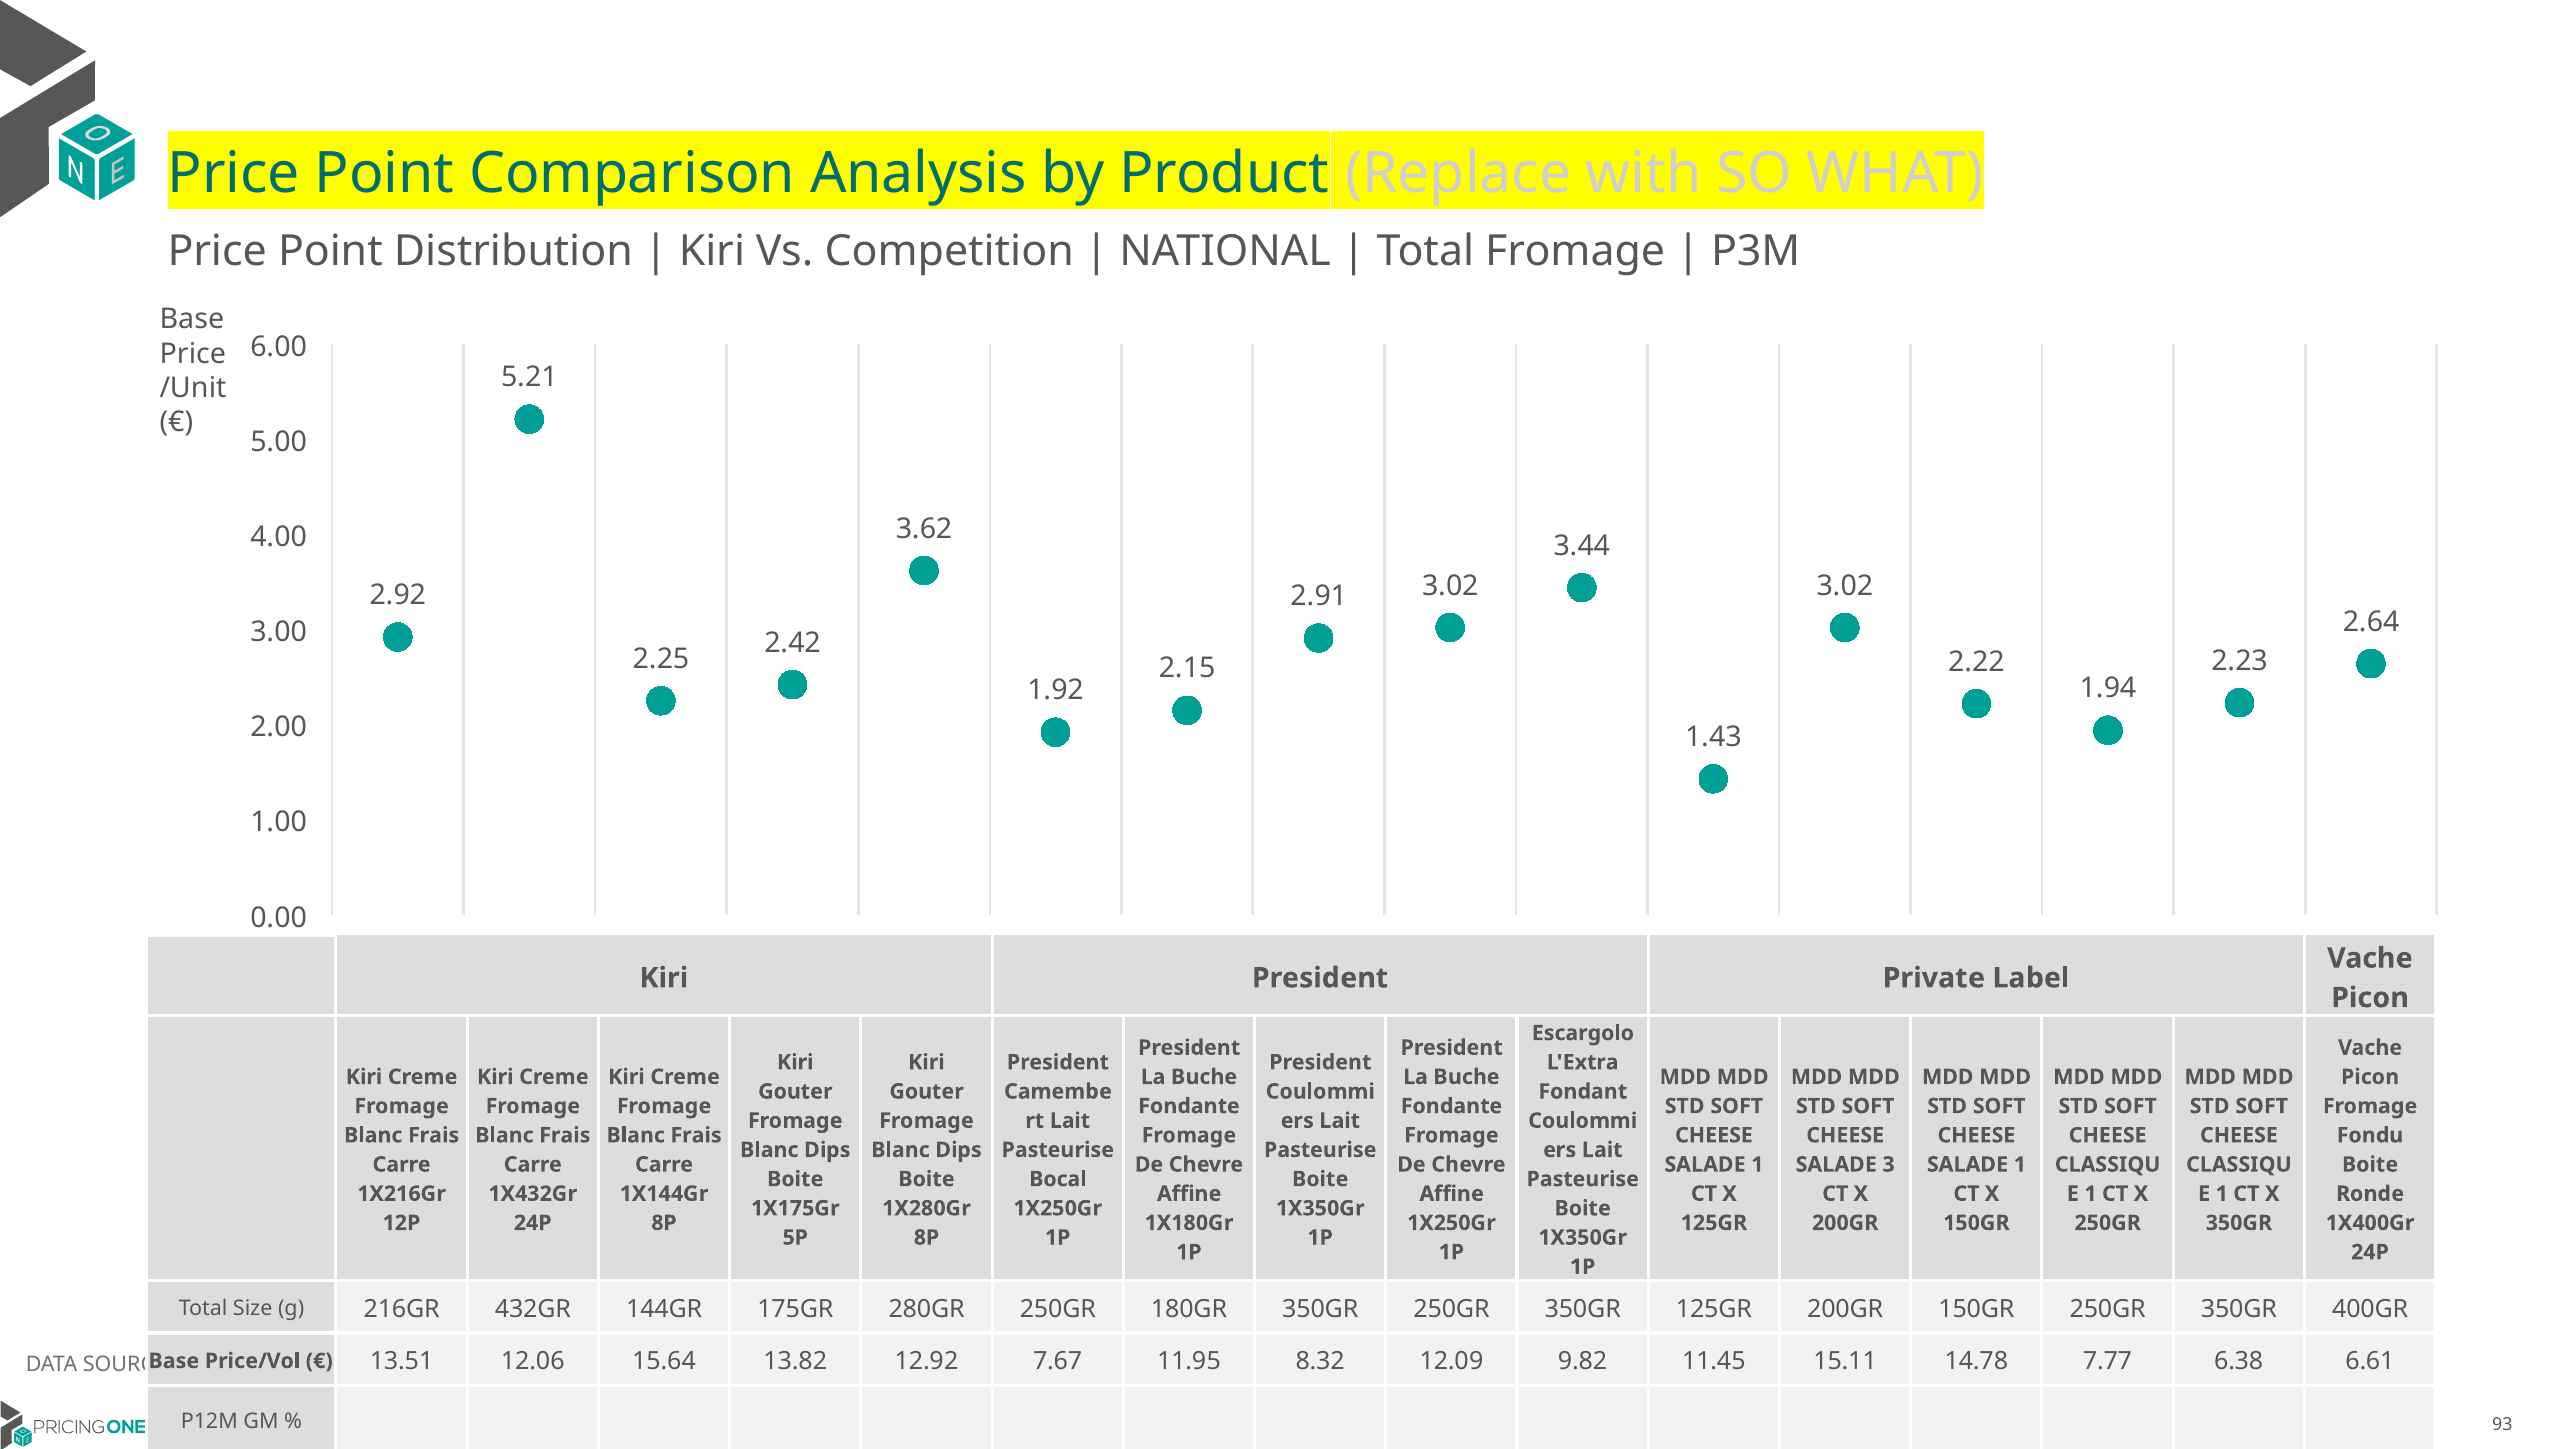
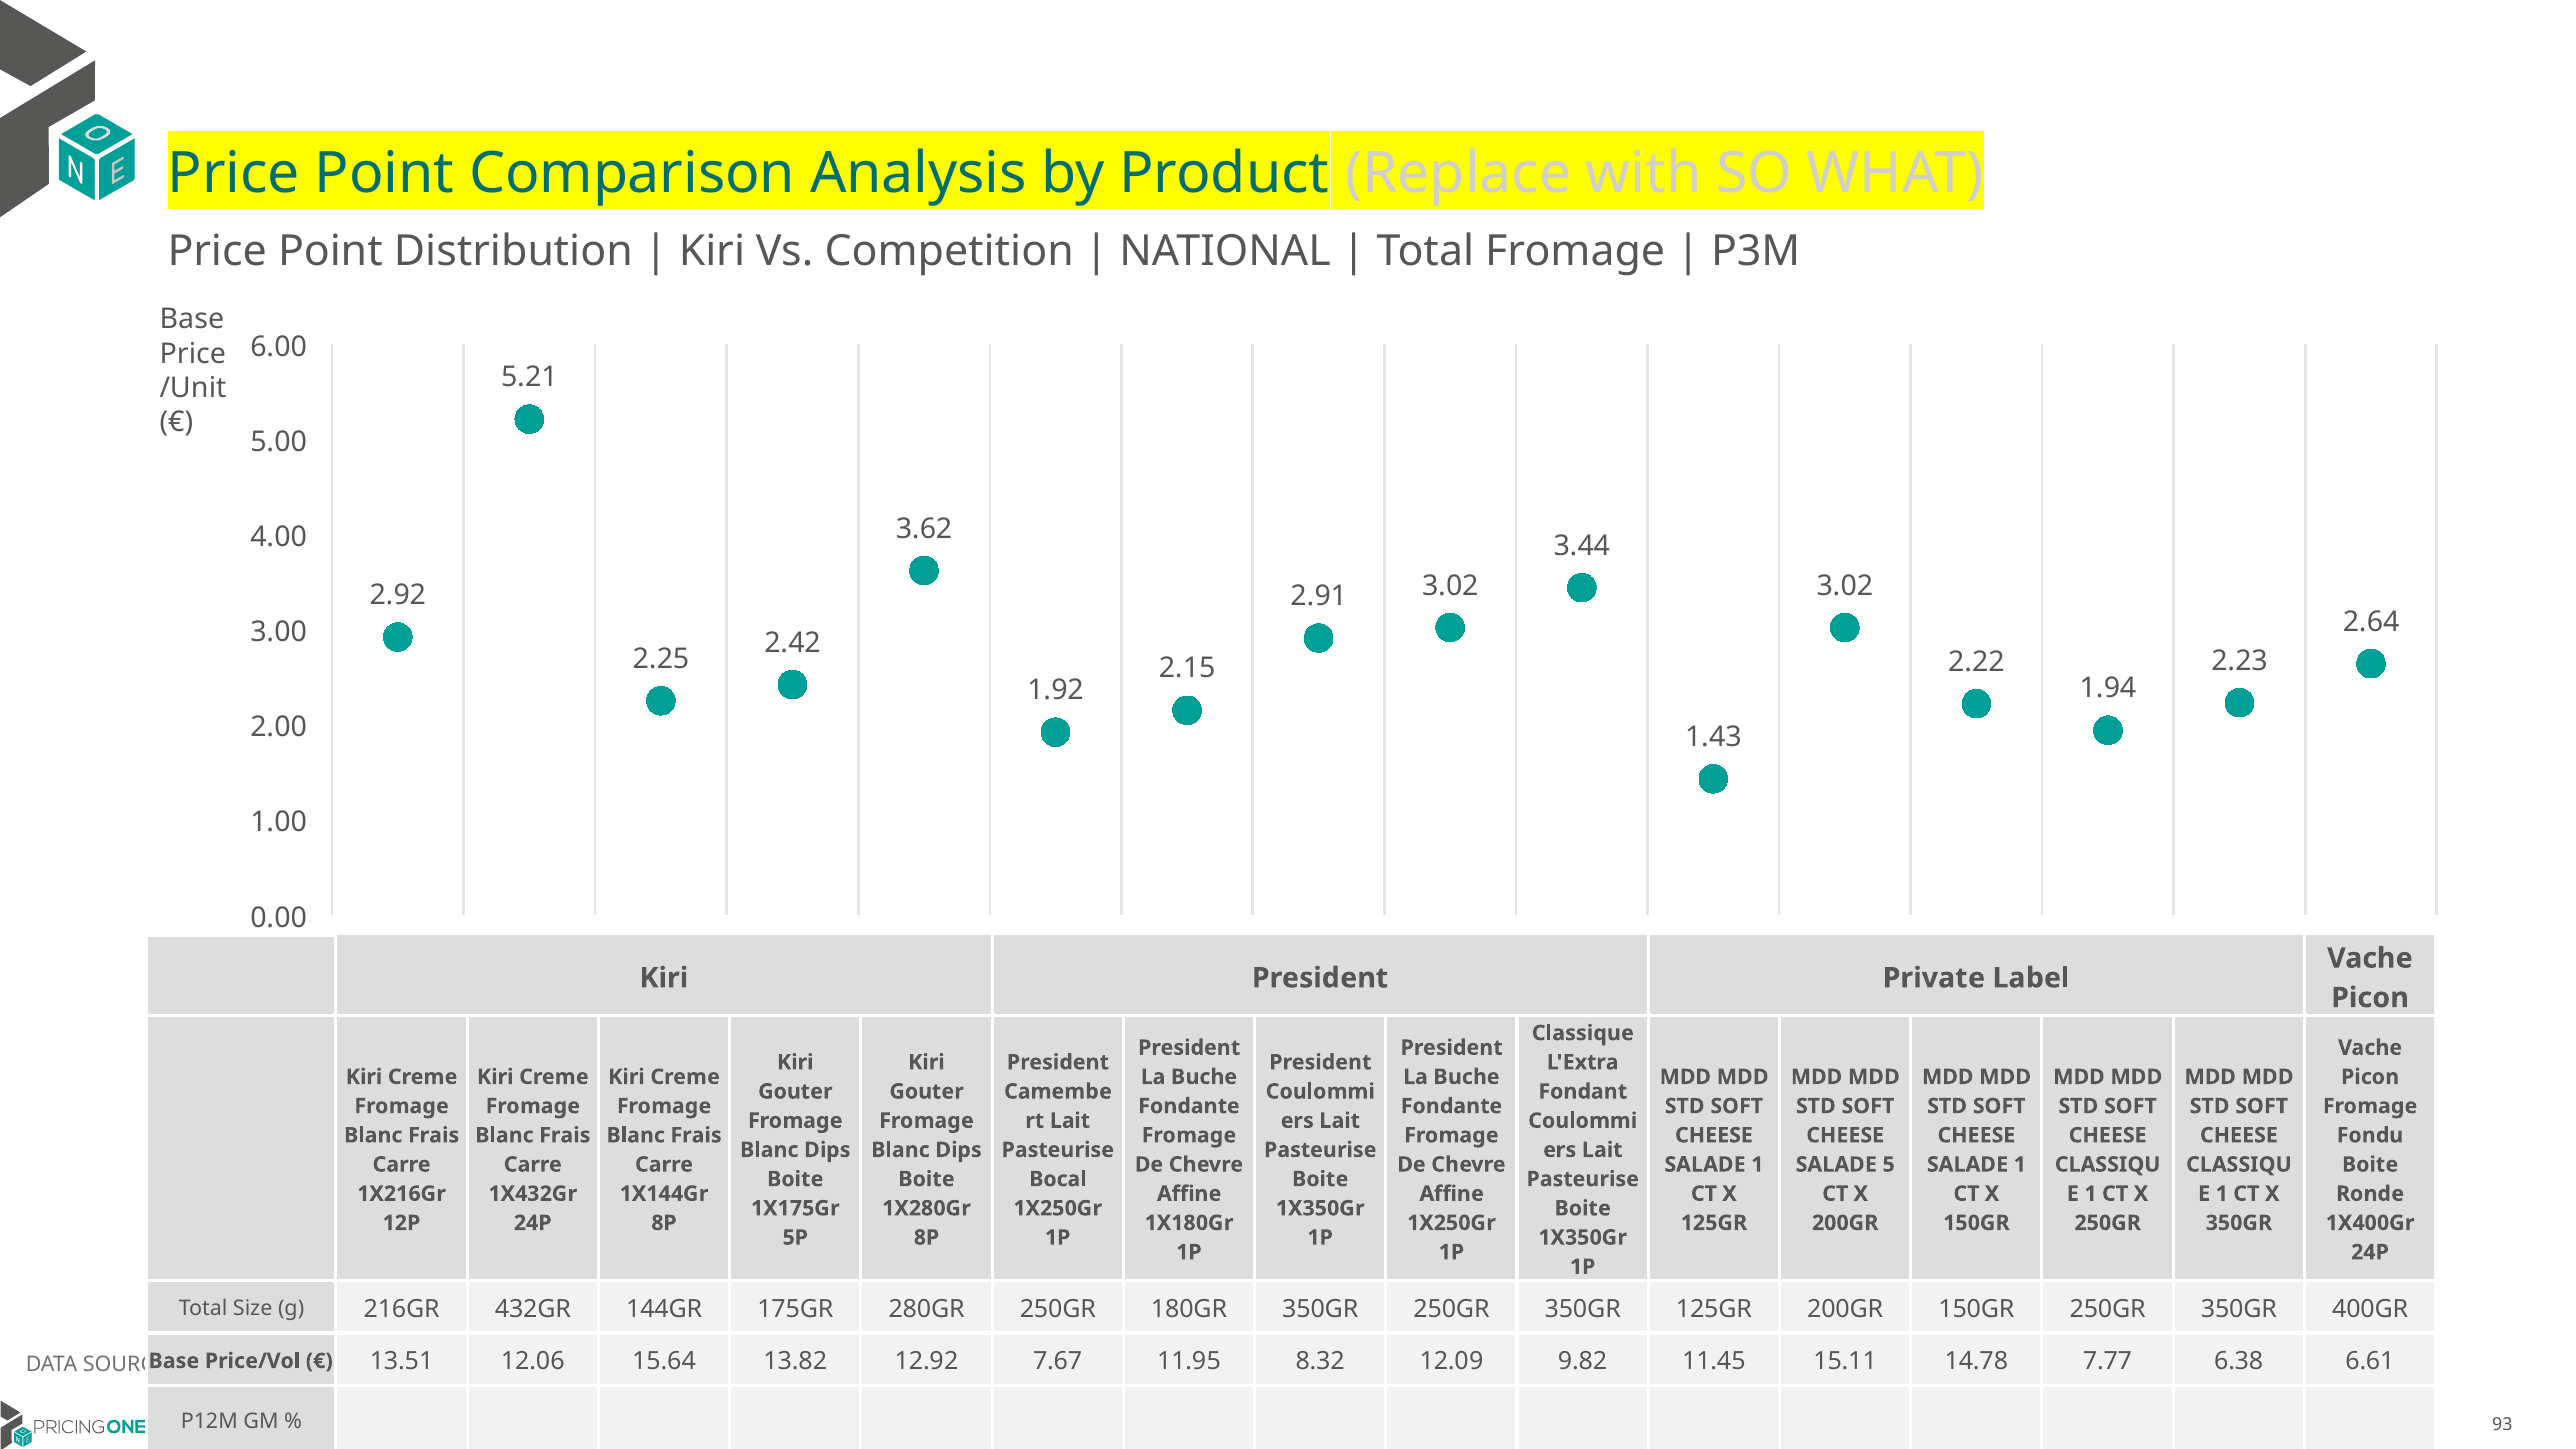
Escargolo: Escargolo -> Classique
3: 3 -> 5
